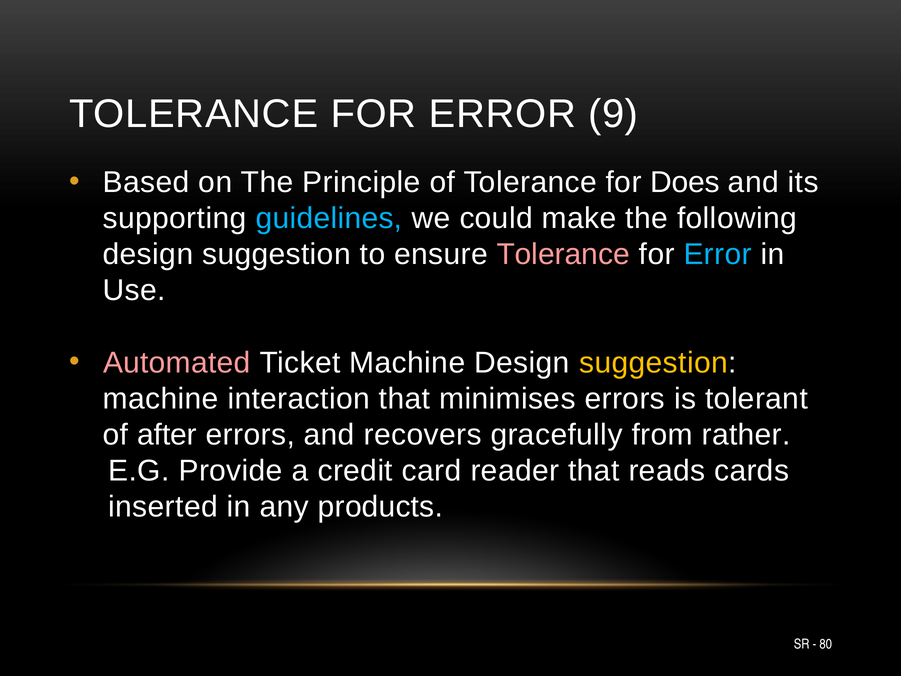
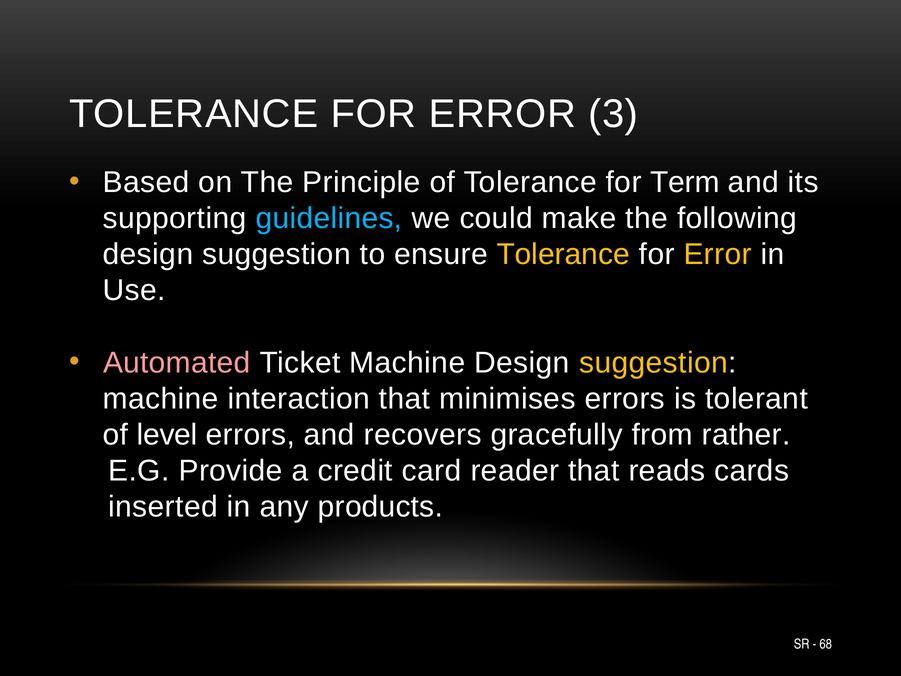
9: 9 -> 3
Does: Does -> Term
Tolerance at (563, 254) colour: pink -> yellow
Error at (718, 254) colour: light blue -> yellow
after: after -> level
80: 80 -> 68
